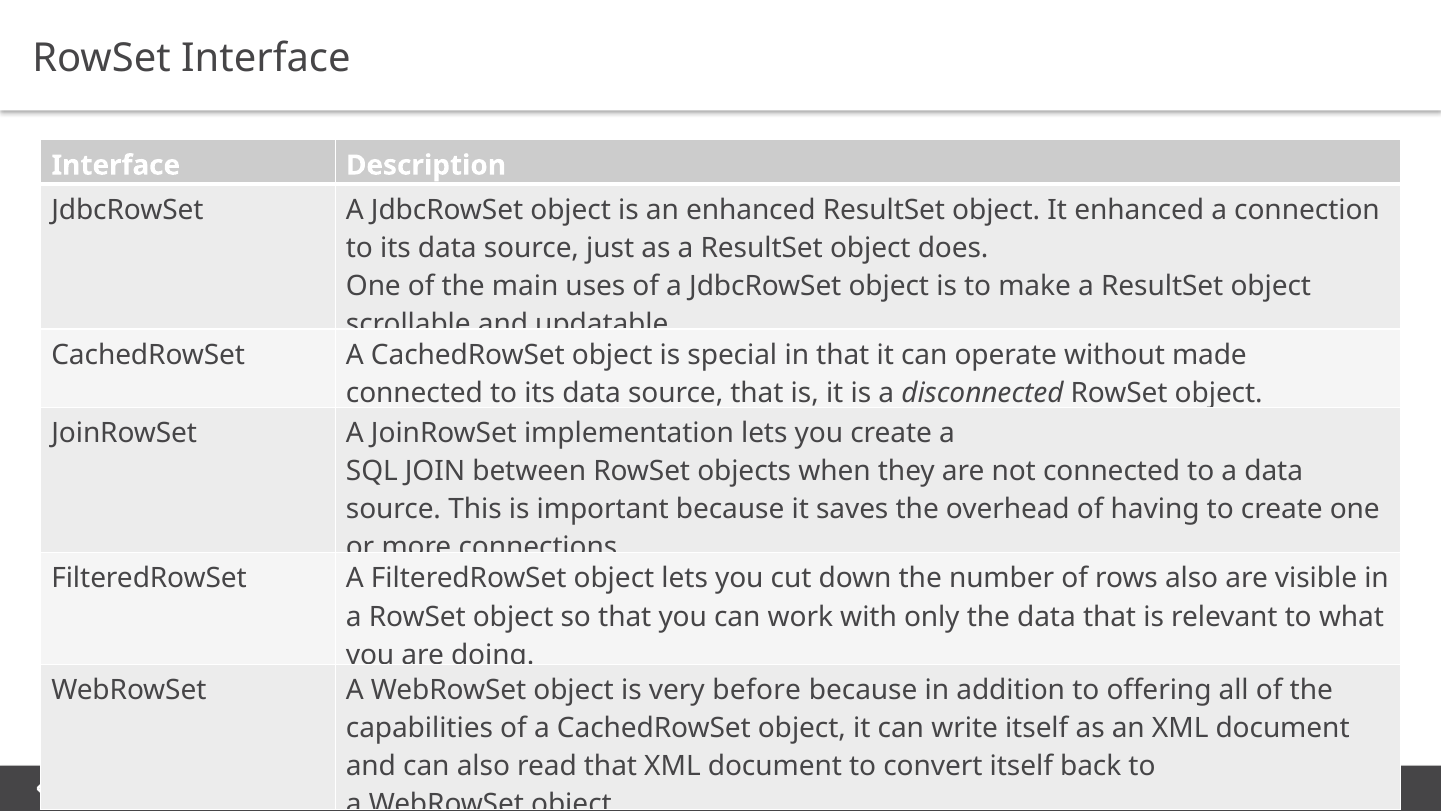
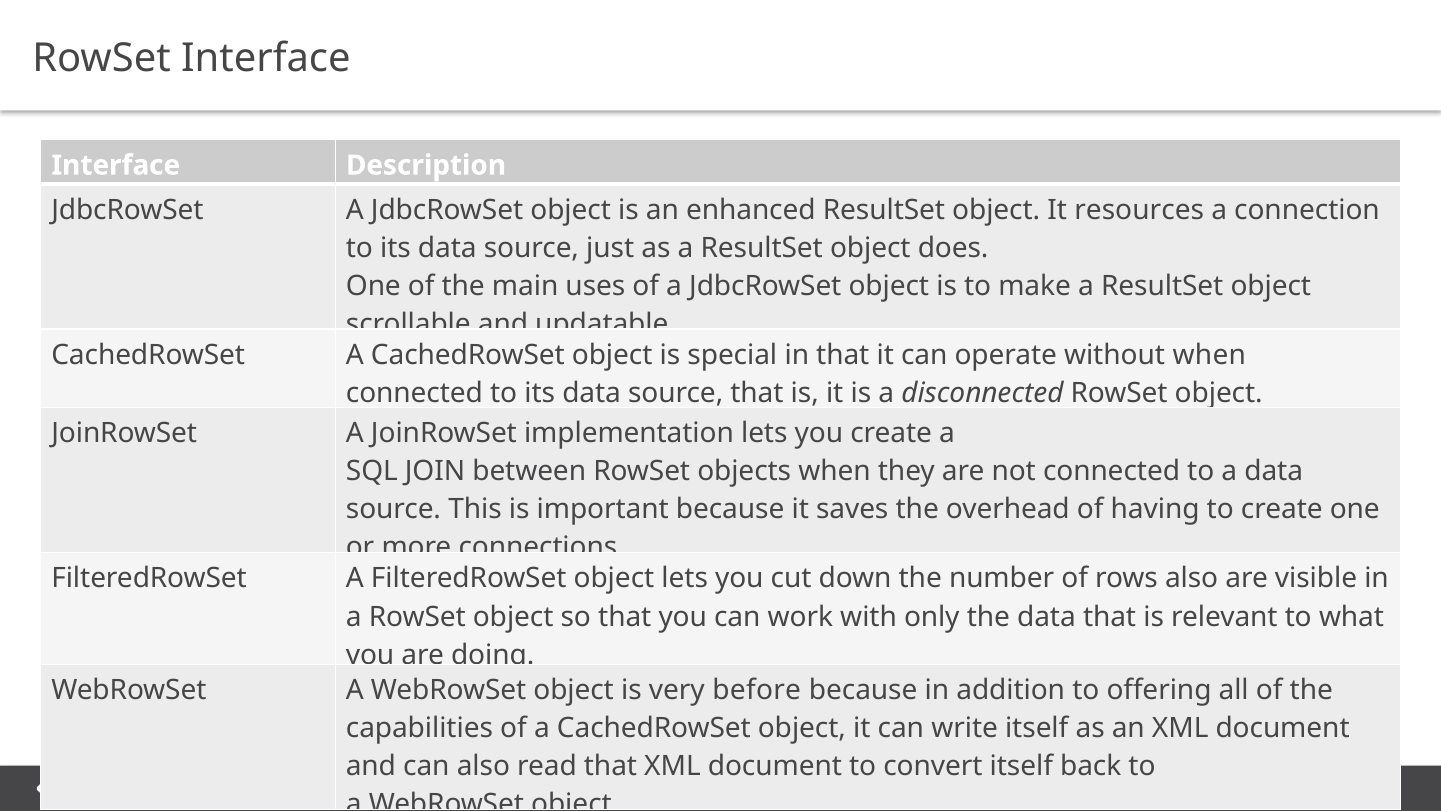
It enhanced: enhanced -> resources
without made: made -> when
